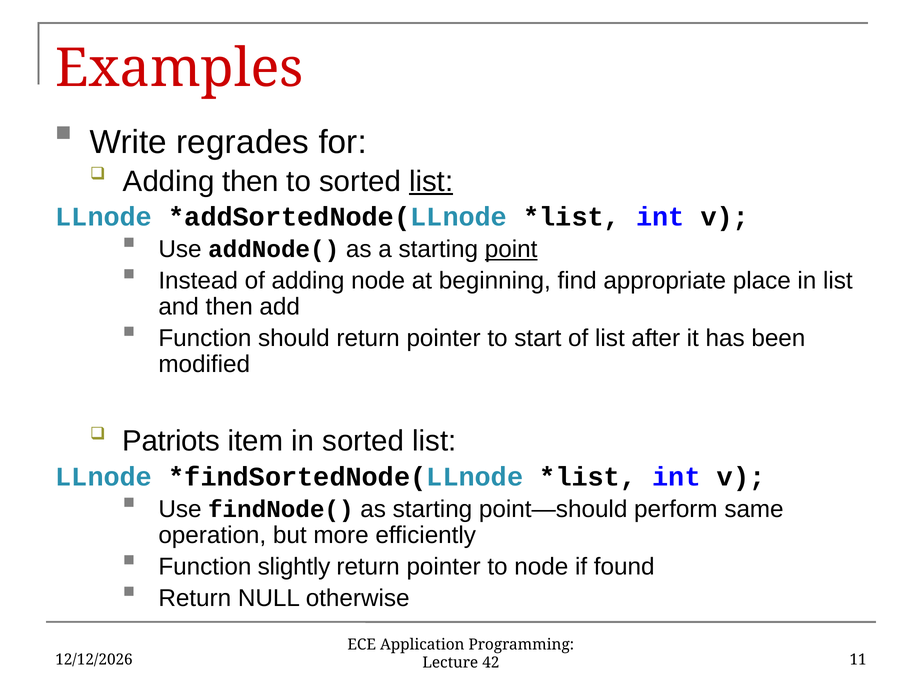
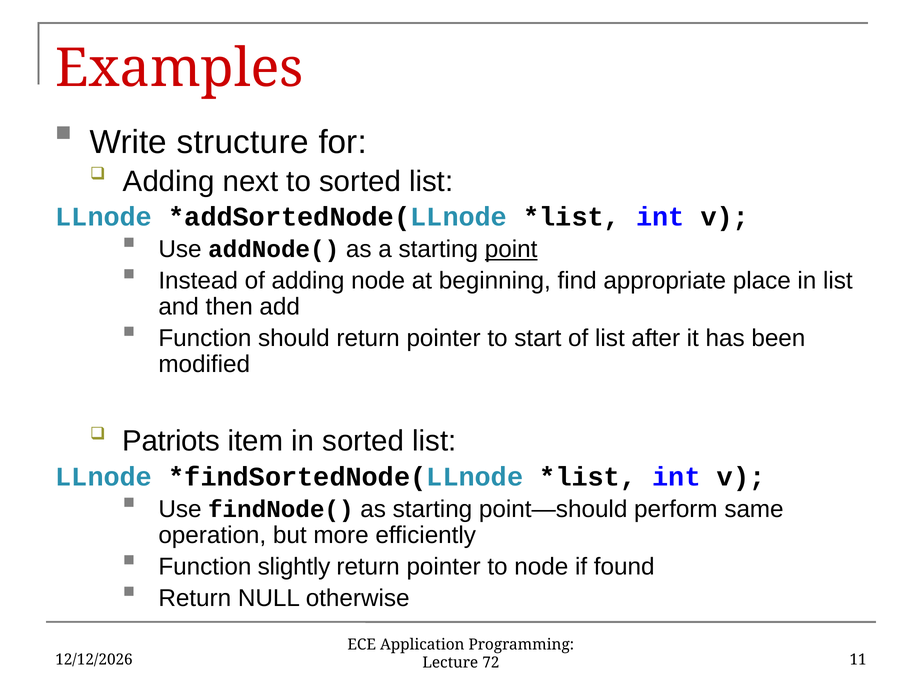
regrades: regrades -> structure
Adding then: then -> next
list at (431, 181) underline: present -> none
42: 42 -> 72
